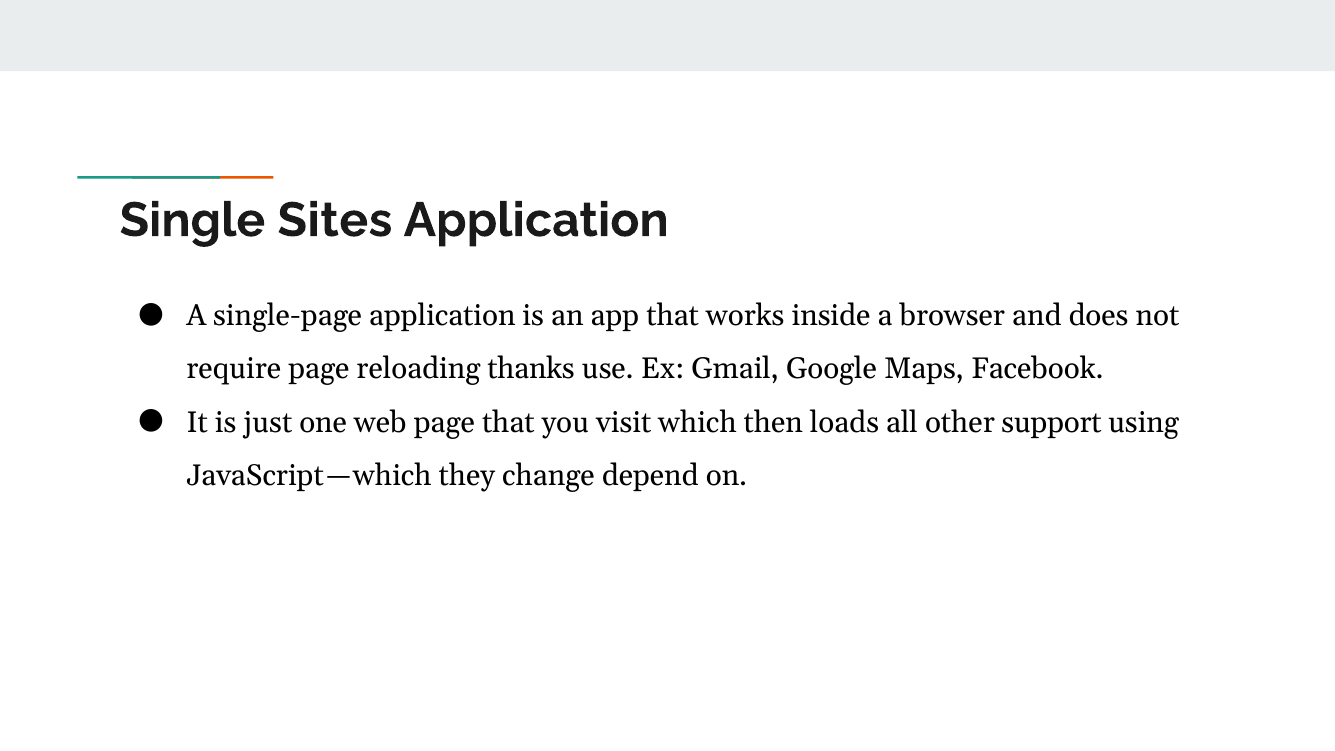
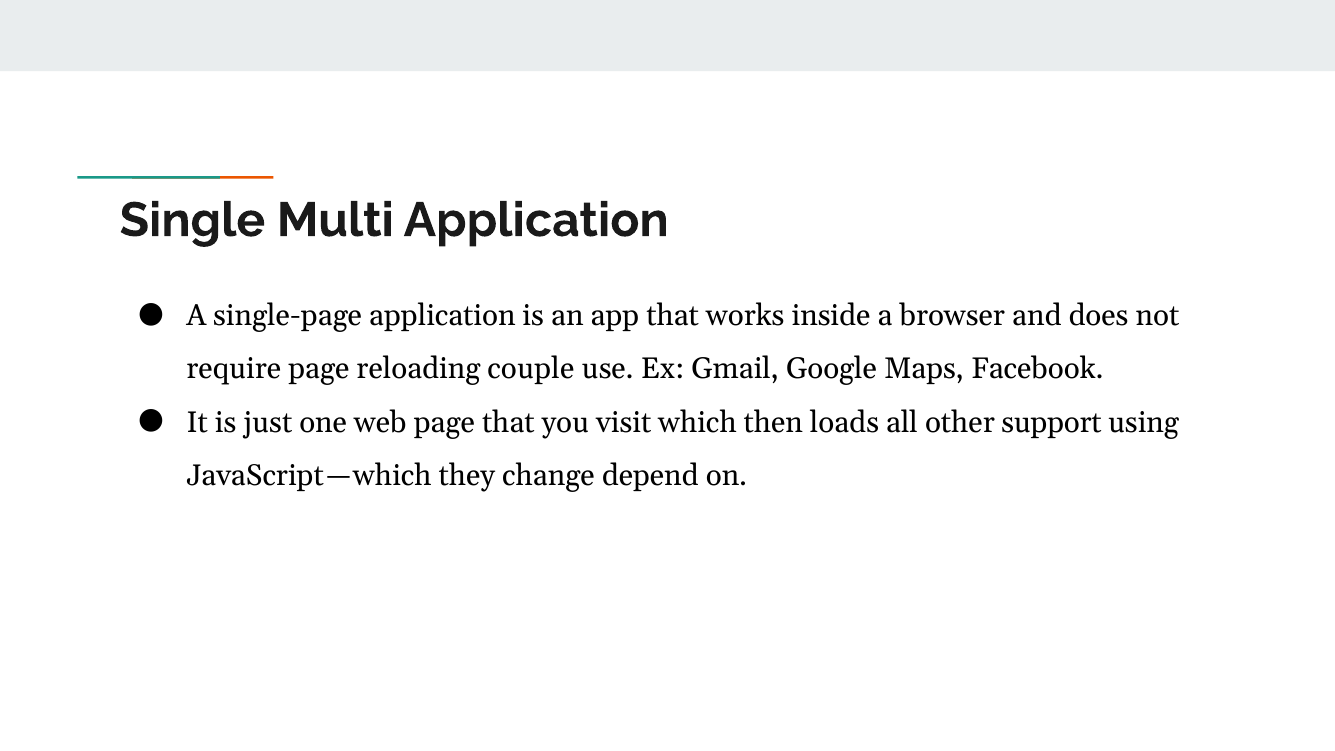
Sites: Sites -> Multi
thanks: thanks -> couple
